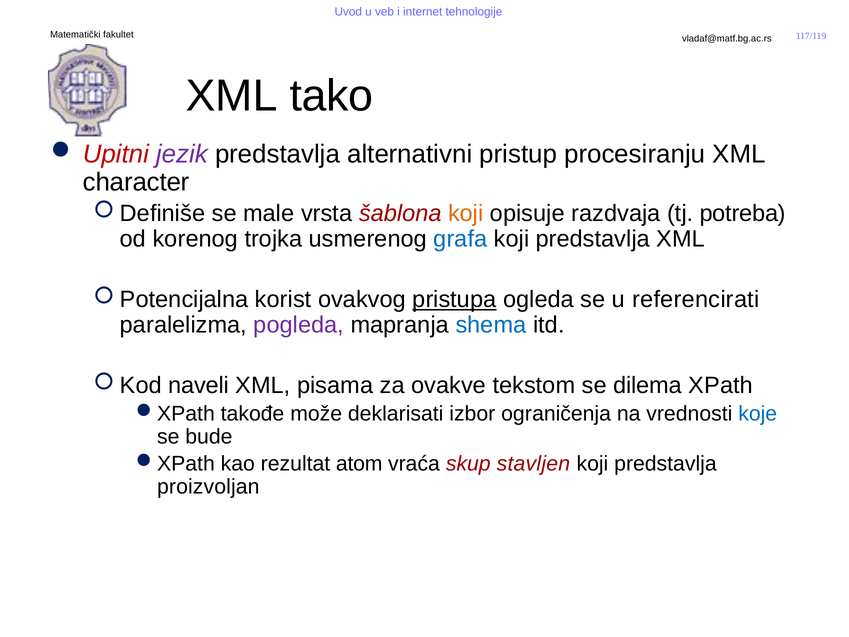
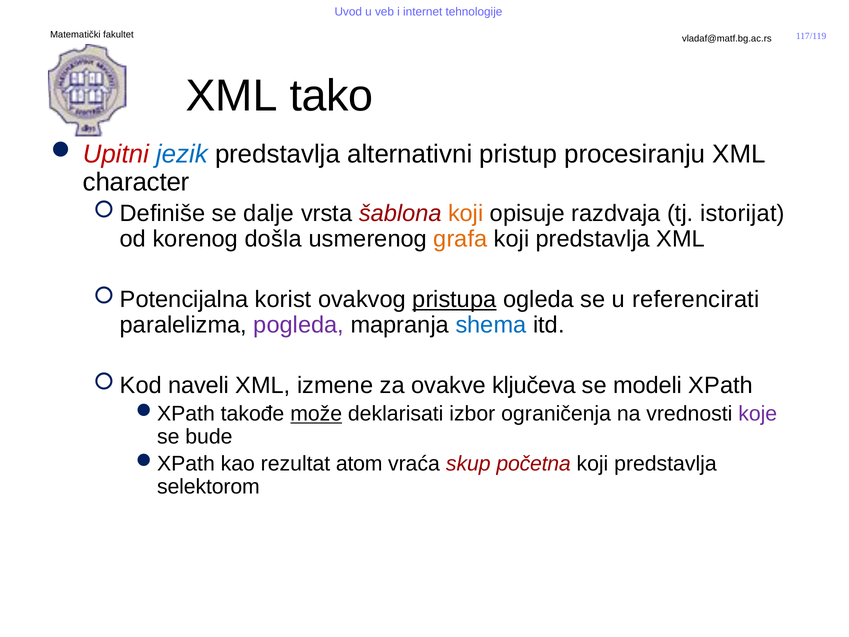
jezik colour: purple -> blue
male: male -> dalje
potreba: potreba -> istorijat
trojka: trojka -> došla
grafa colour: blue -> orange
pisama: pisama -> izmene
tekstom: tekstom -> ključeva
dilema: dilema -> modeli
može underline: none -> present
koje colour: blue -> purple
stavljen: stavljen -> početna
proizvoljan: proizvoljan -> selektorom
